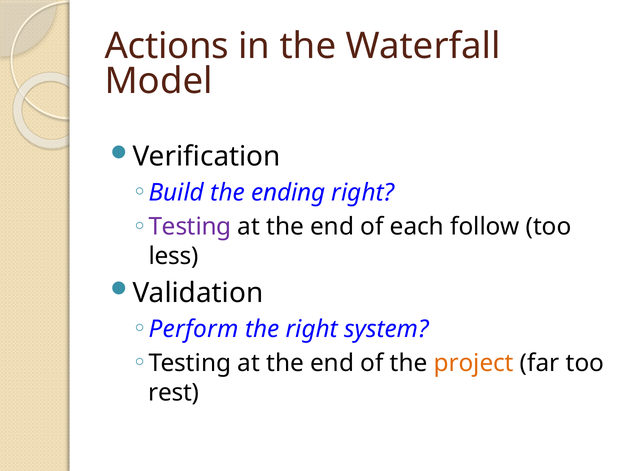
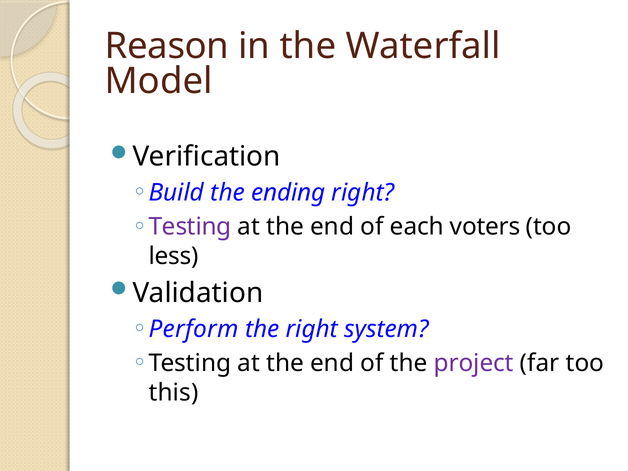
Actions: Actions -> Reason
follow: follow -> voters
project colour: orange -> purple
rest: rest -> this
